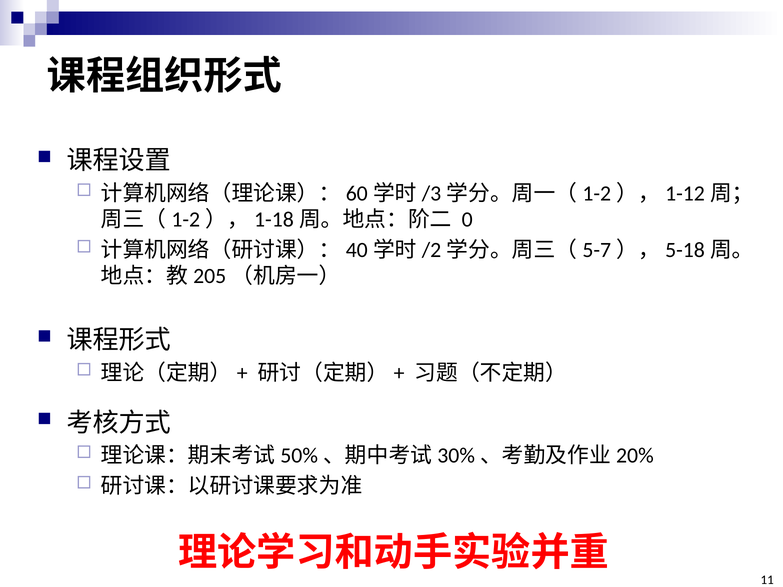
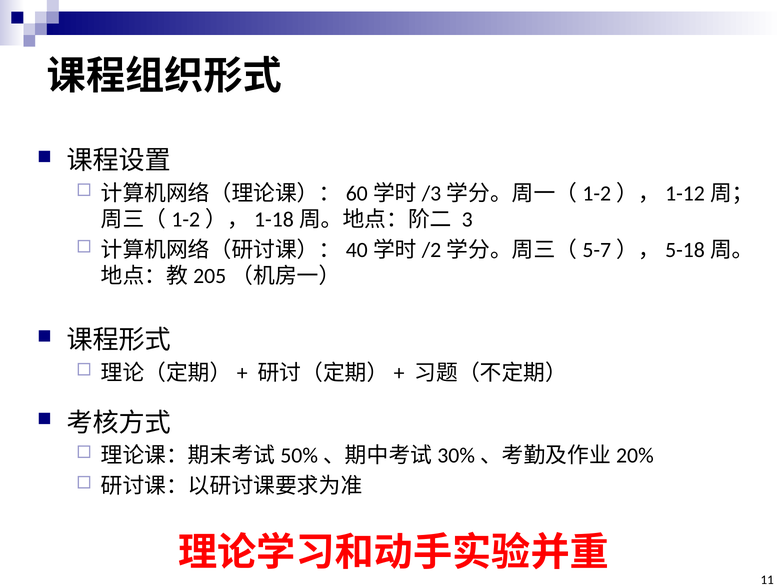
0: 0 -> 3
